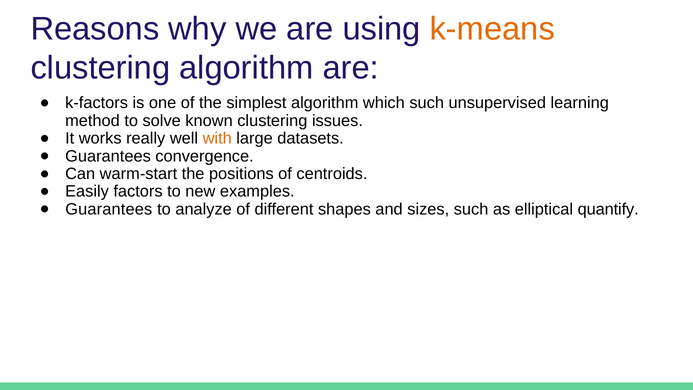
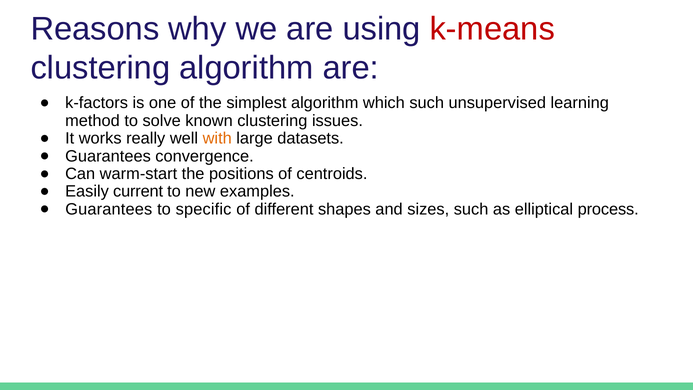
k-means colour: orange -> red
factors: factors -> current
analyze: analyze -> specific
quantify: quantify -> process
